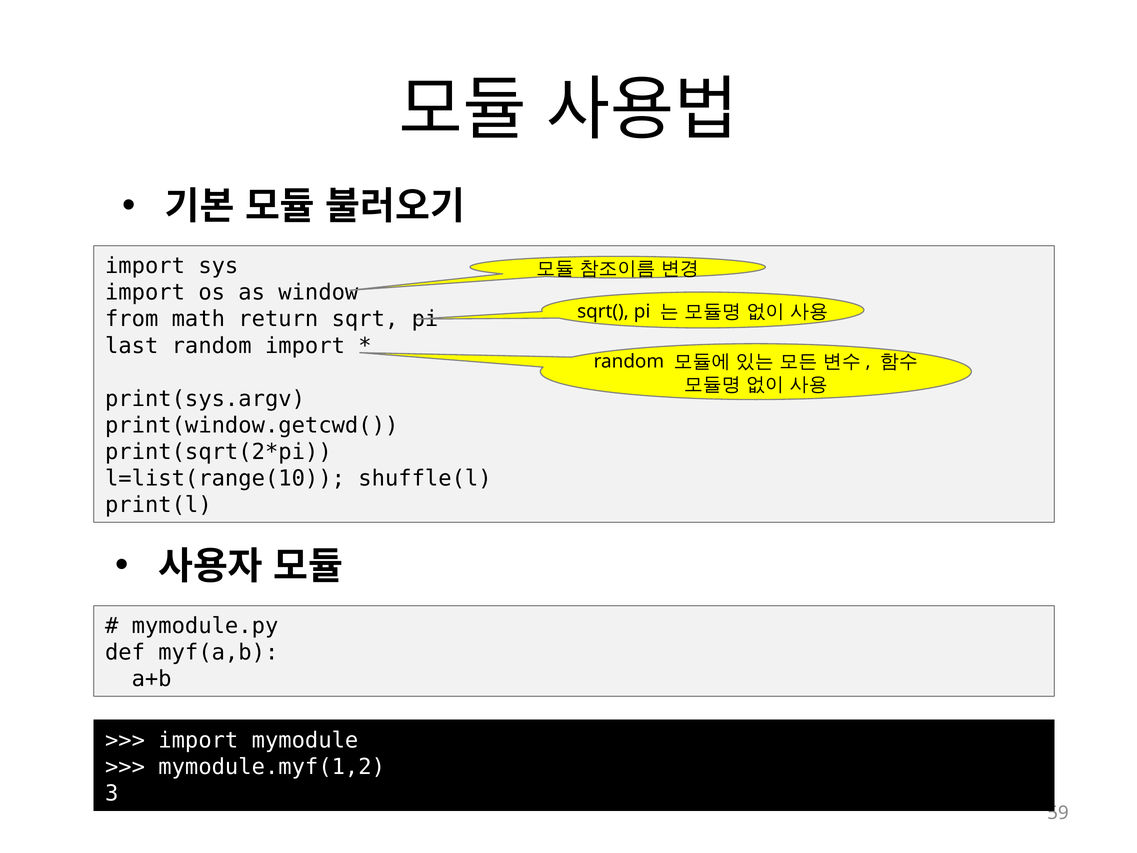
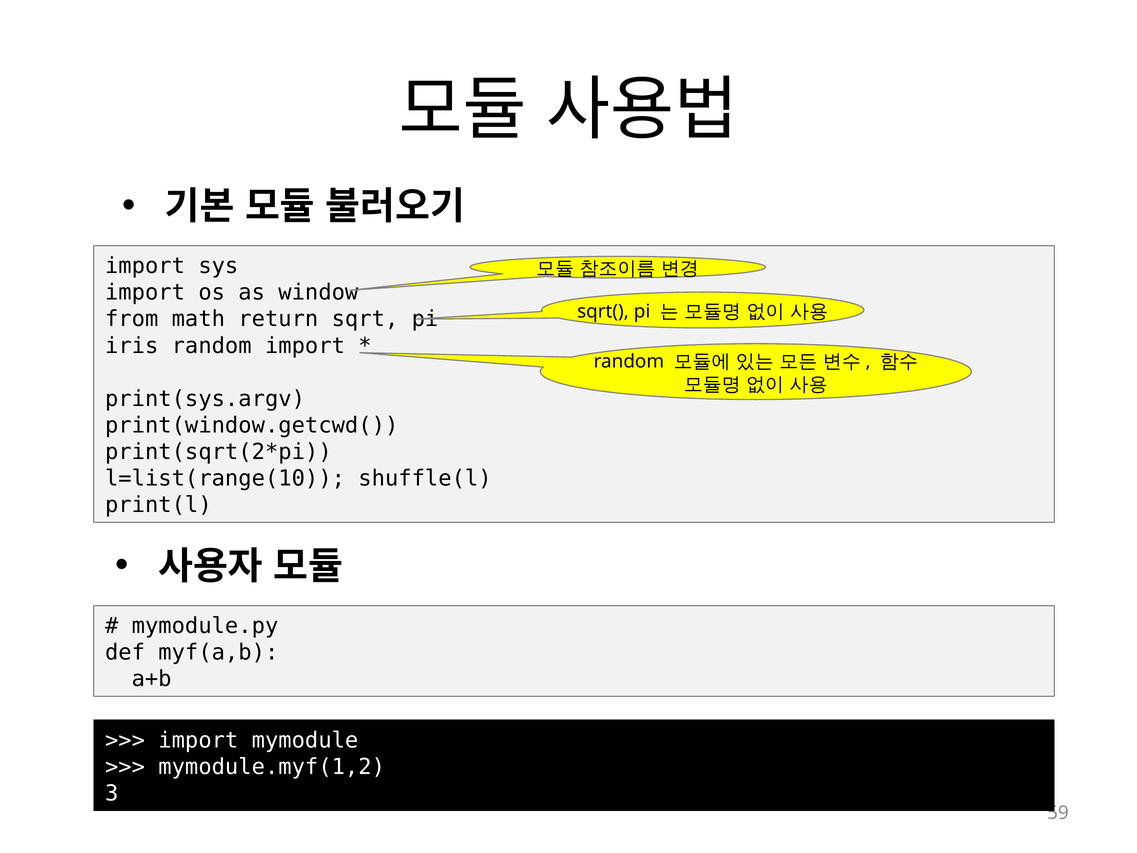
last: last -> iris
